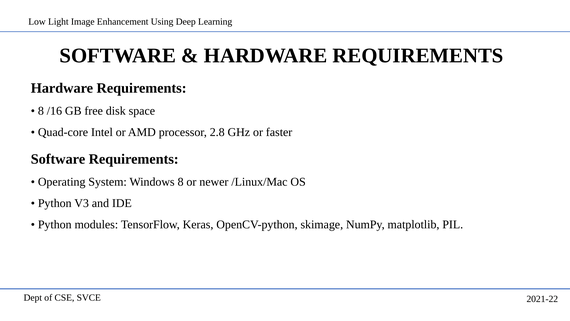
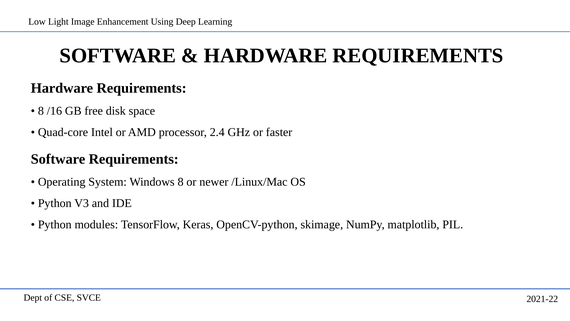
2.8: 2.8 -> 2.4
